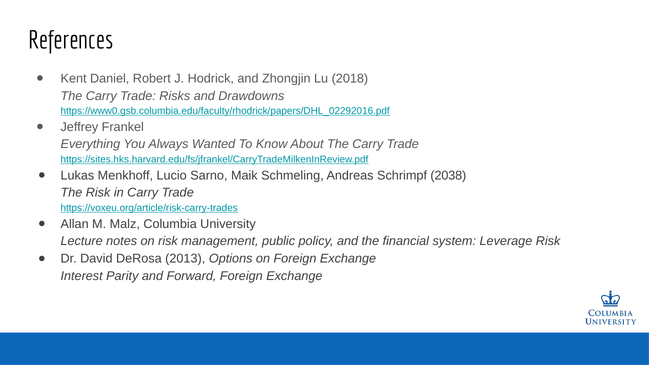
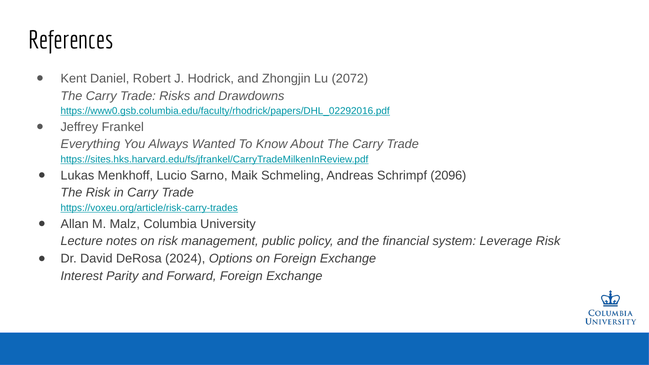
2018: 2018 -> 2072
2038: 2038 -> 2096
2013: 2013 -> 2024
